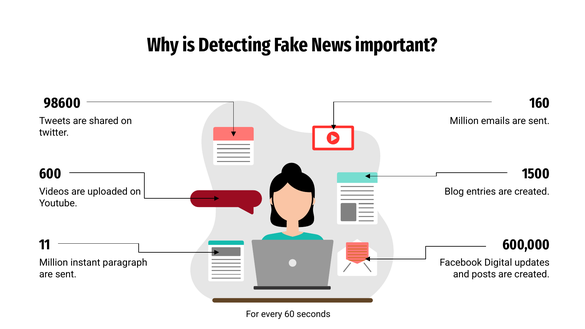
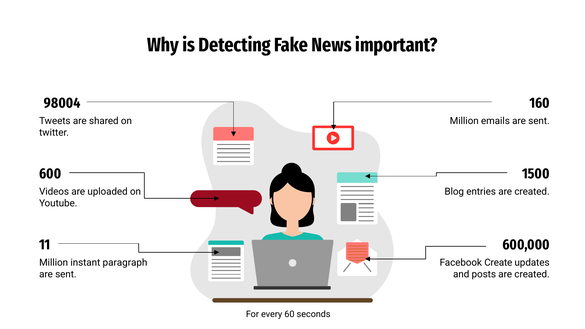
98600: 98600 -> 98004
Digital: Digital -> Create
